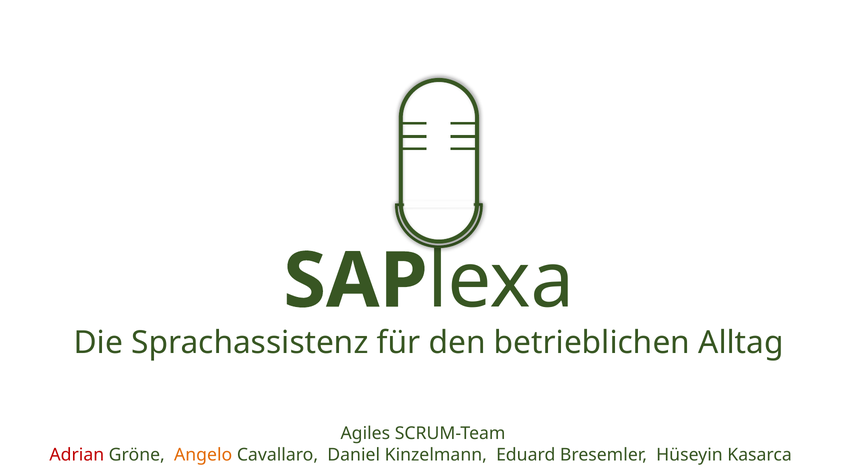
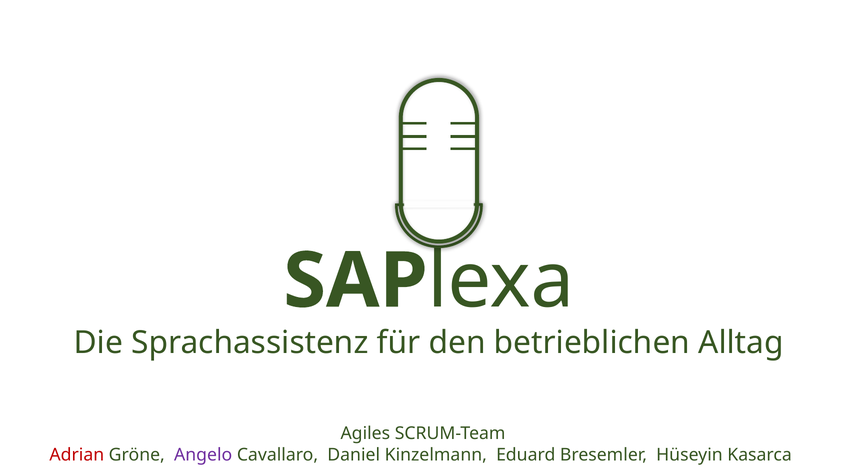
Angelo at (203, 455) colour: orange -> purple
